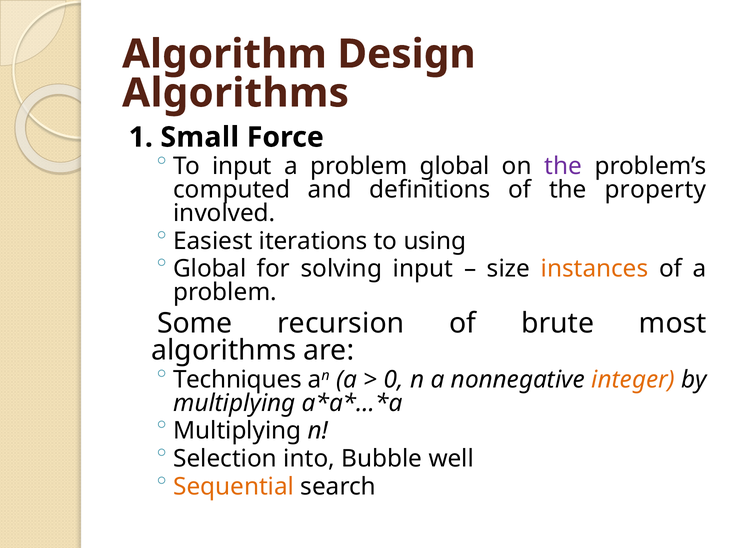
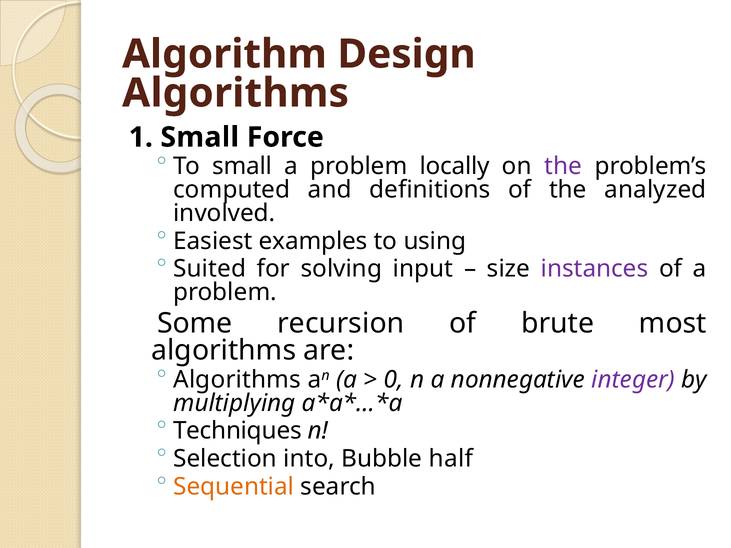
To input: input -> small
problem global: global -> locally
property: property -> analyzed
iterations: iterations -> examples
Global at (210, 269): Global -> Suited
instances colour: orange -> purple
Techniques at (237, 380): Techniques -> Algorithms
integer colour: orange -> purple
Multiplying at (237, 431): Multiplying -> Techniques
well: well -> half
